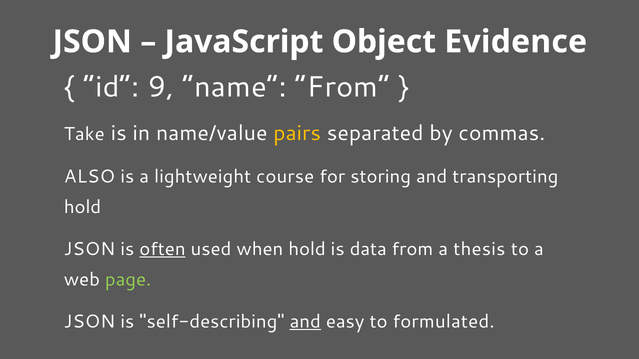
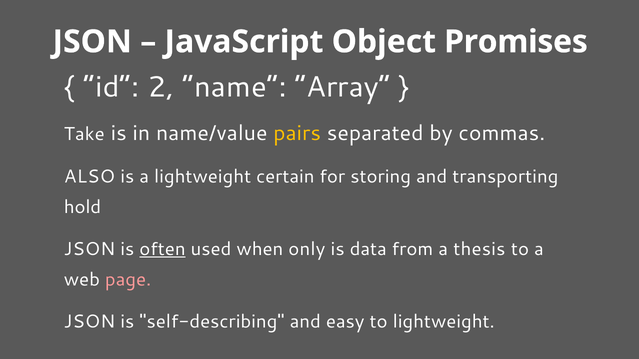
Evidence: Evidence -> Promises
9: 9 -> 2
”From: ”From -> ”Array
course: course -> certain
when hold: hold -> only
page colour: light green -> pink
and at (305, 322) underline: present -> none
to formulated: formulated -> lightweight
